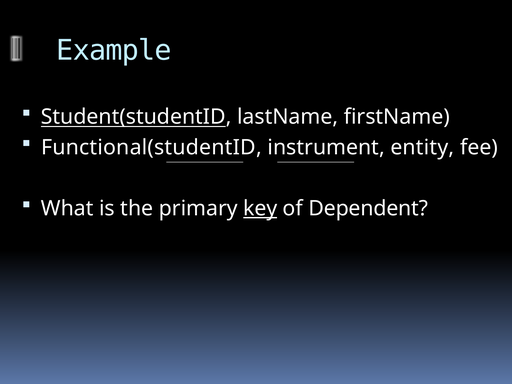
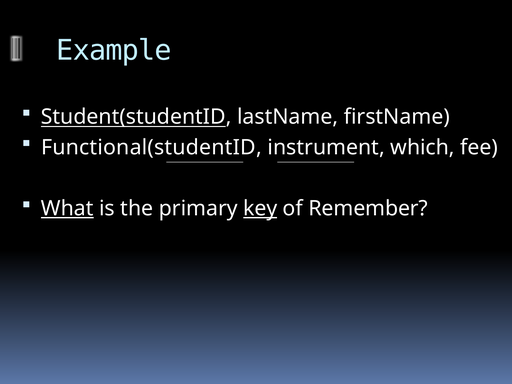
entity: entity -> which
What underline: none -> present
Dependent: Dependent -> Remember
